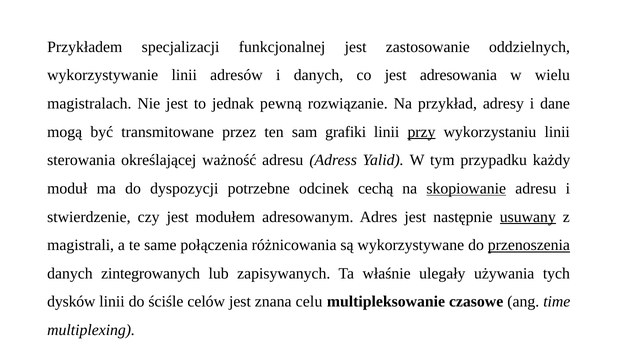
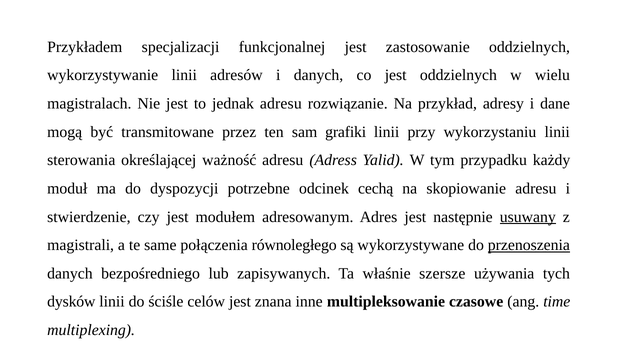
jest adresowania: adresowania -> oddzielnych
jednak pewną: pewną -> adresu
przy underline: present -> none
skopiowanie underline: present -> none
różnicowania: różnicowania -> równoległego
zintegrowanych: zintegrowanych -> bezpośredniego
ulegały: ulegały -> szersze
celu: celu -> inne
